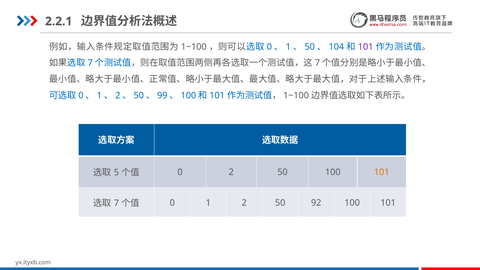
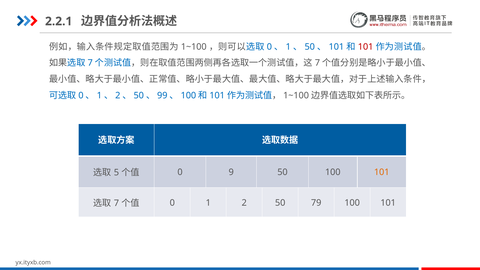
104 at (336, 47): 104 -> 101
101 at (366, 47) colour: purple -> red
0 2: 2 -> 9
92: 92 -> 79
